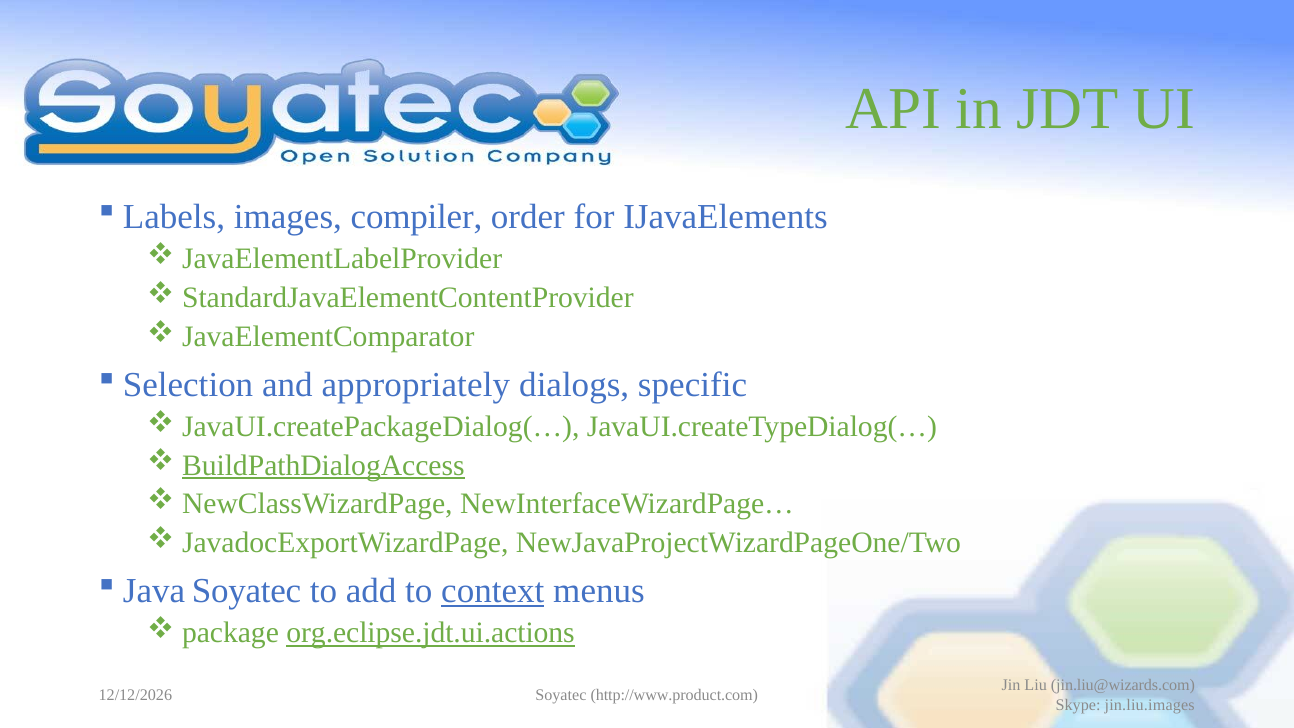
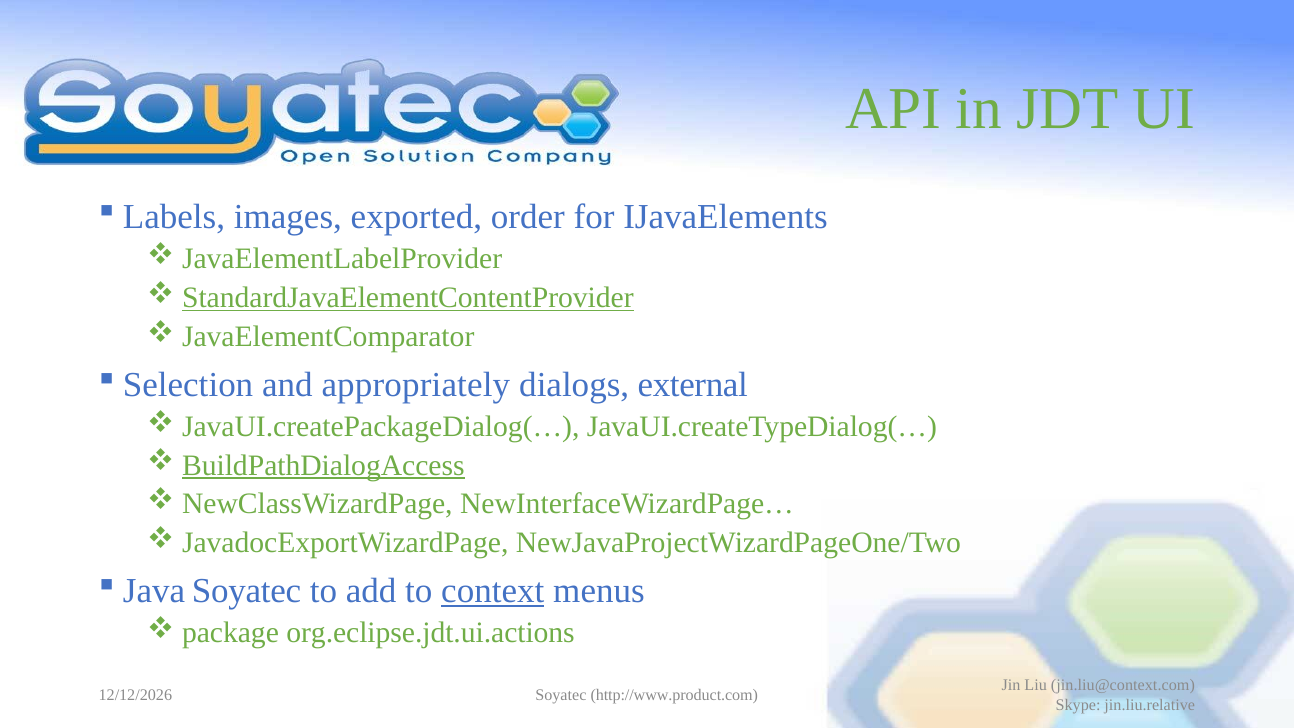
compiler: compiler -> exported
StandardJavaElementContentProvider underline: none -> present
specific: specific -> external
org.eclipse.jdt.ui.actions underline: present -> none
jin.liu@wizards.com: jin.liu@wizards.com -> jin.liu@context.com
jin.liu.images: jin.liu.images -> jin.liu.relative
